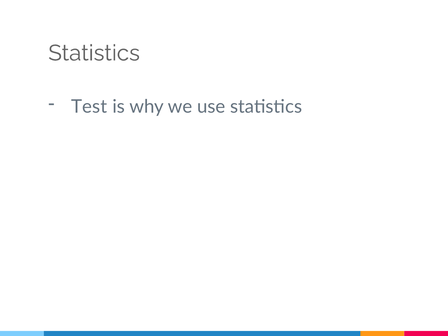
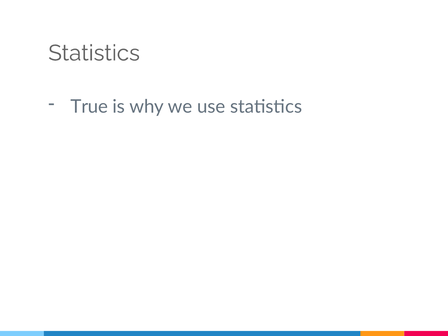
Test: Test -> True
